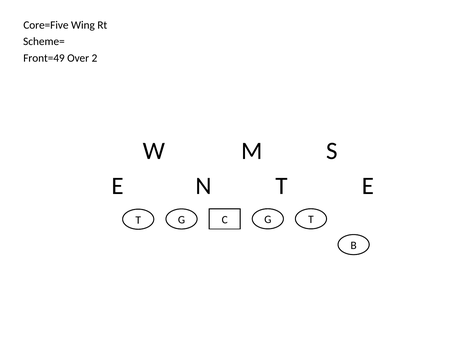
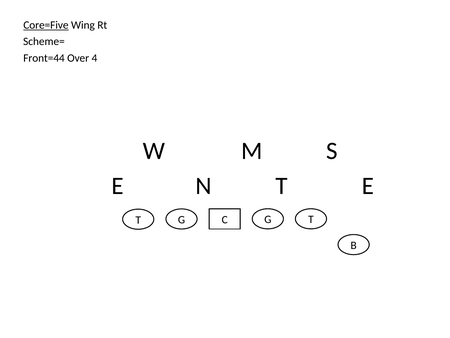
Core=Five underline: none -> present
Front=49: Front=49 -> Front=44
2: 2 -> 4
